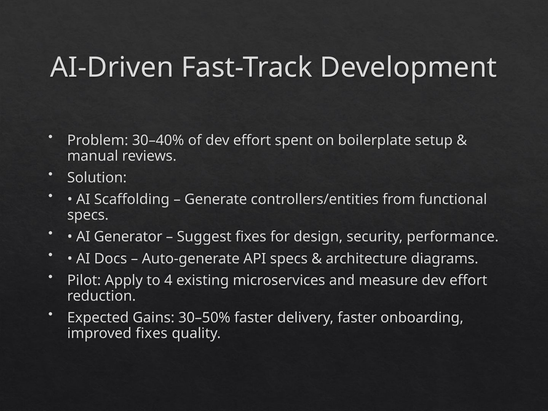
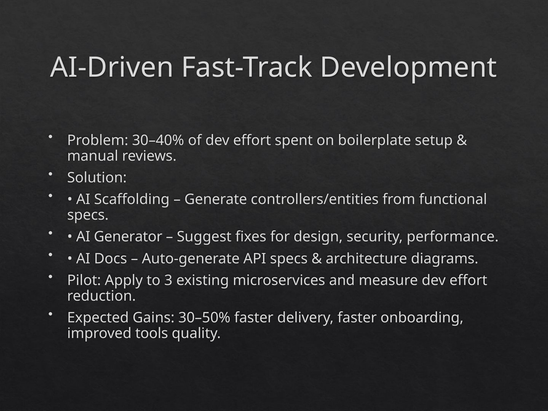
4: 4 -> 3
improved fixes: fixes -> tools
